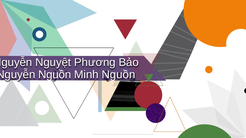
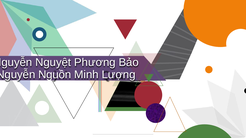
Minh Nguồn: Nguồn -> Lượng
